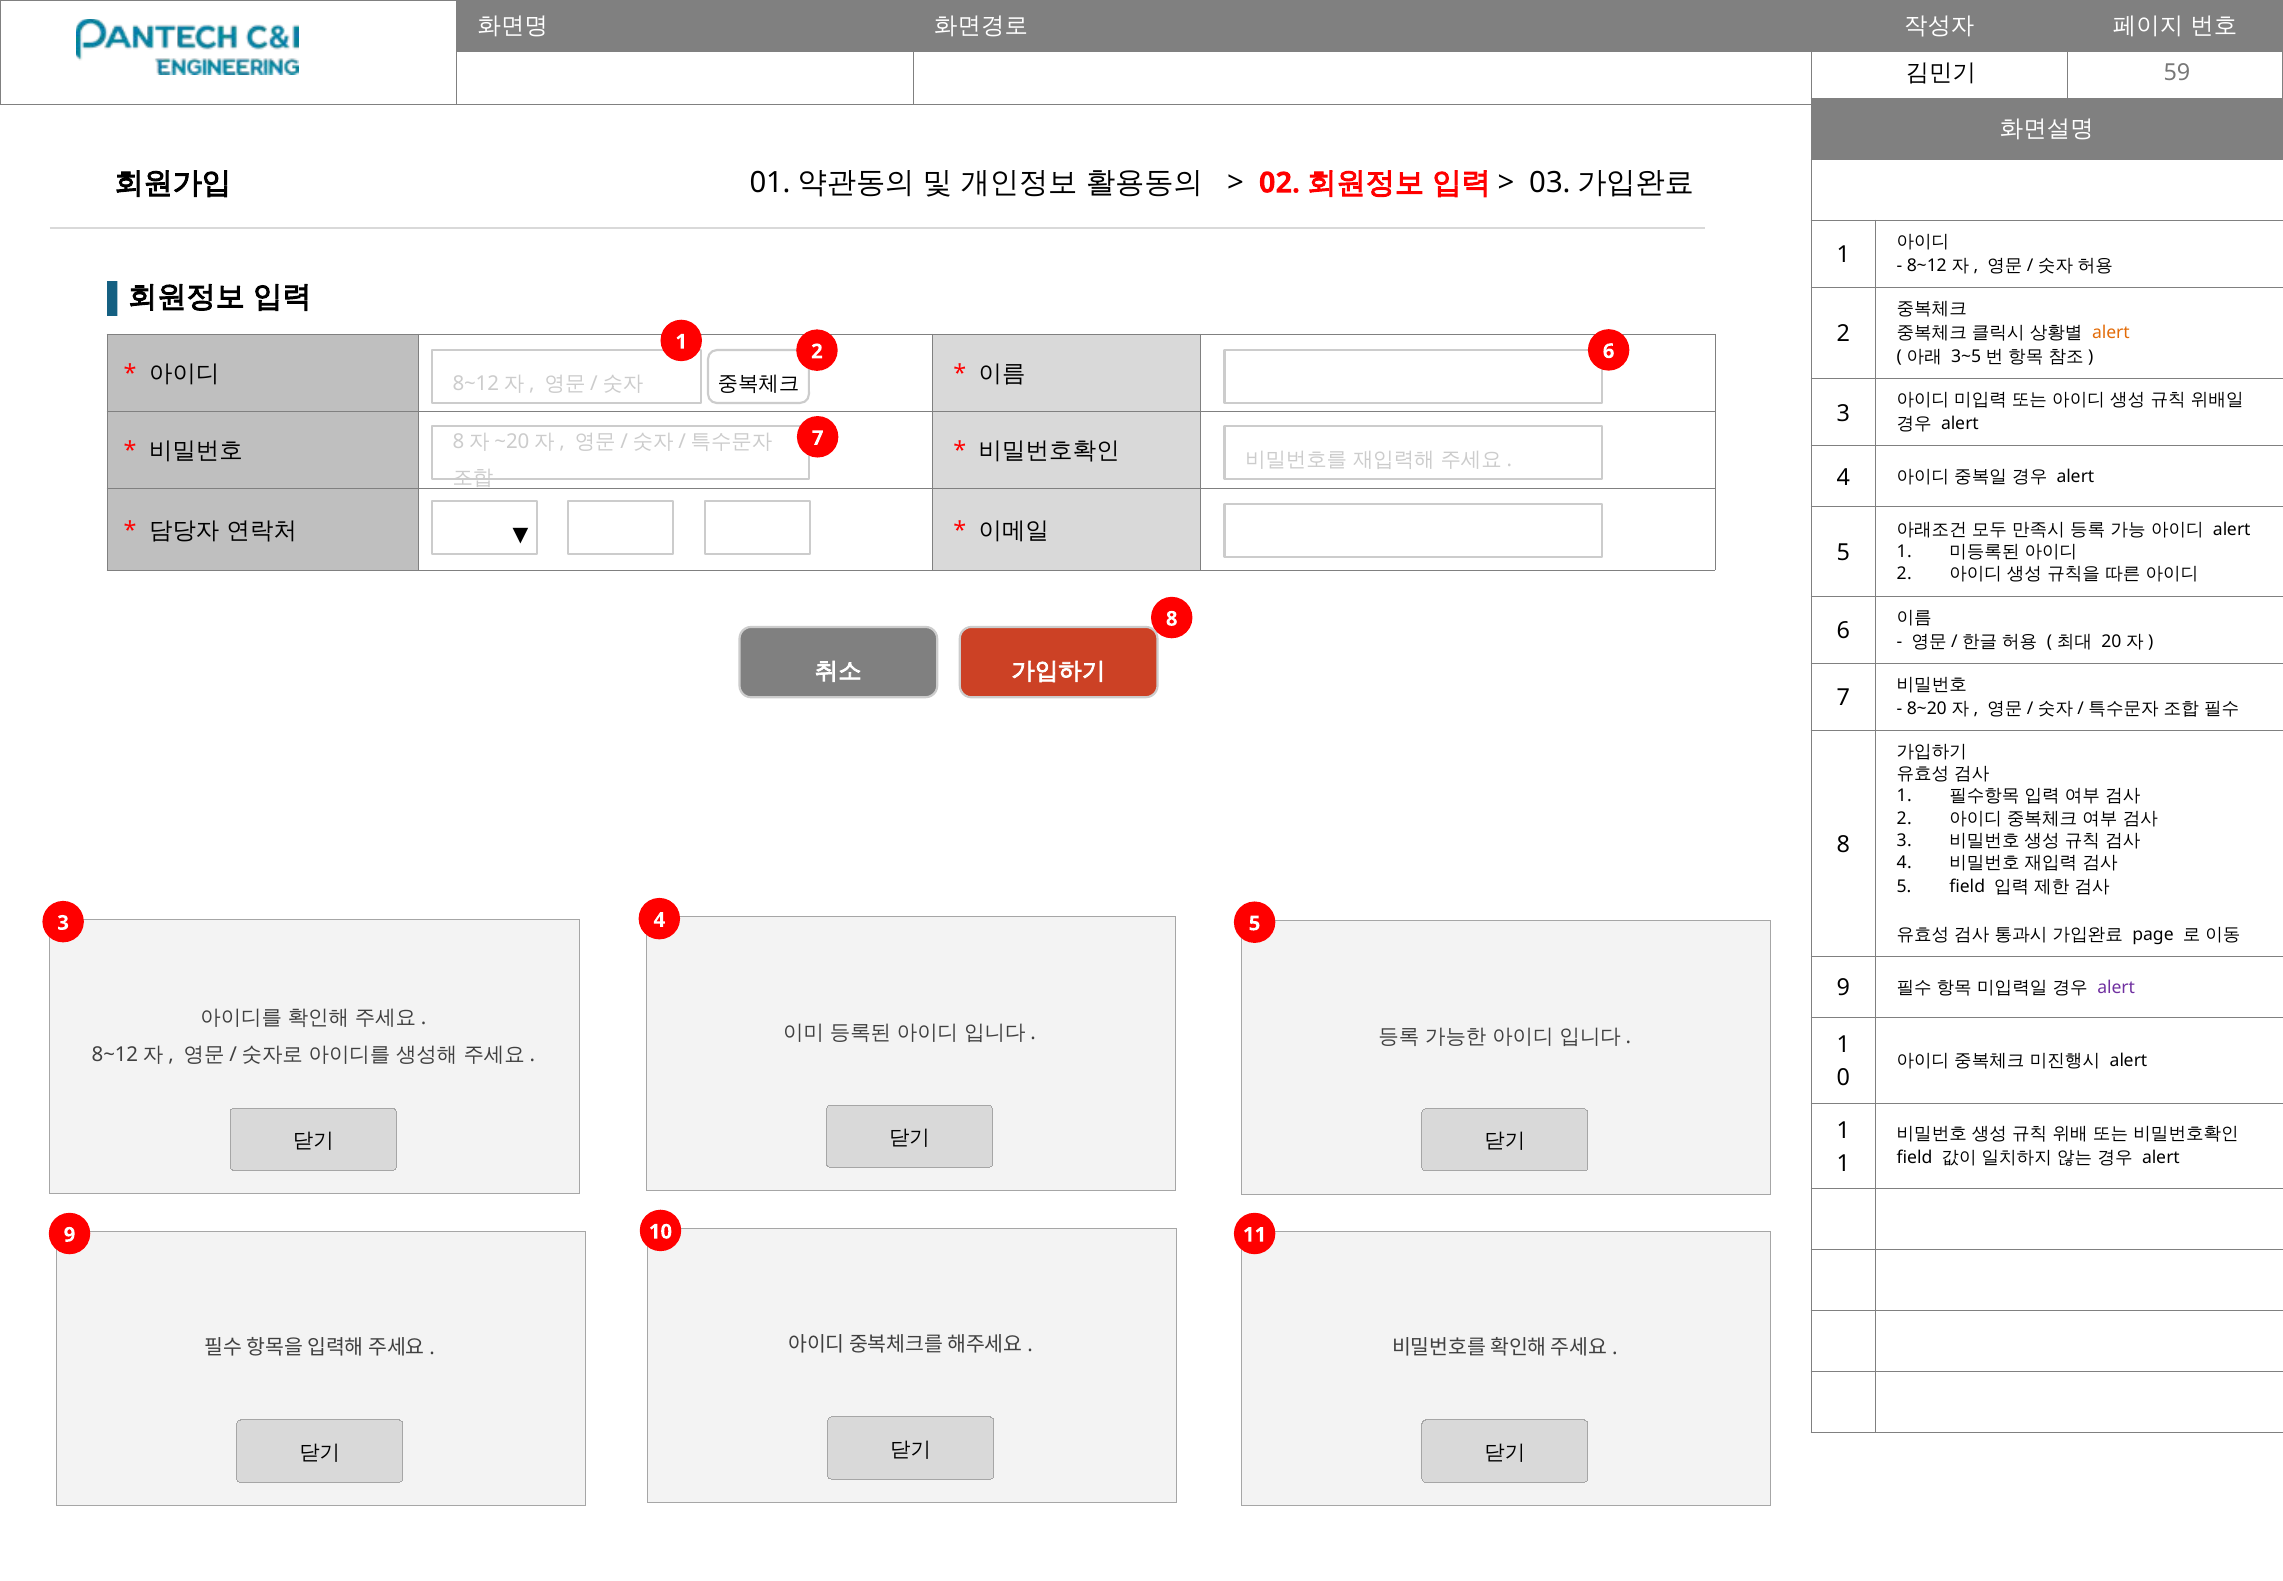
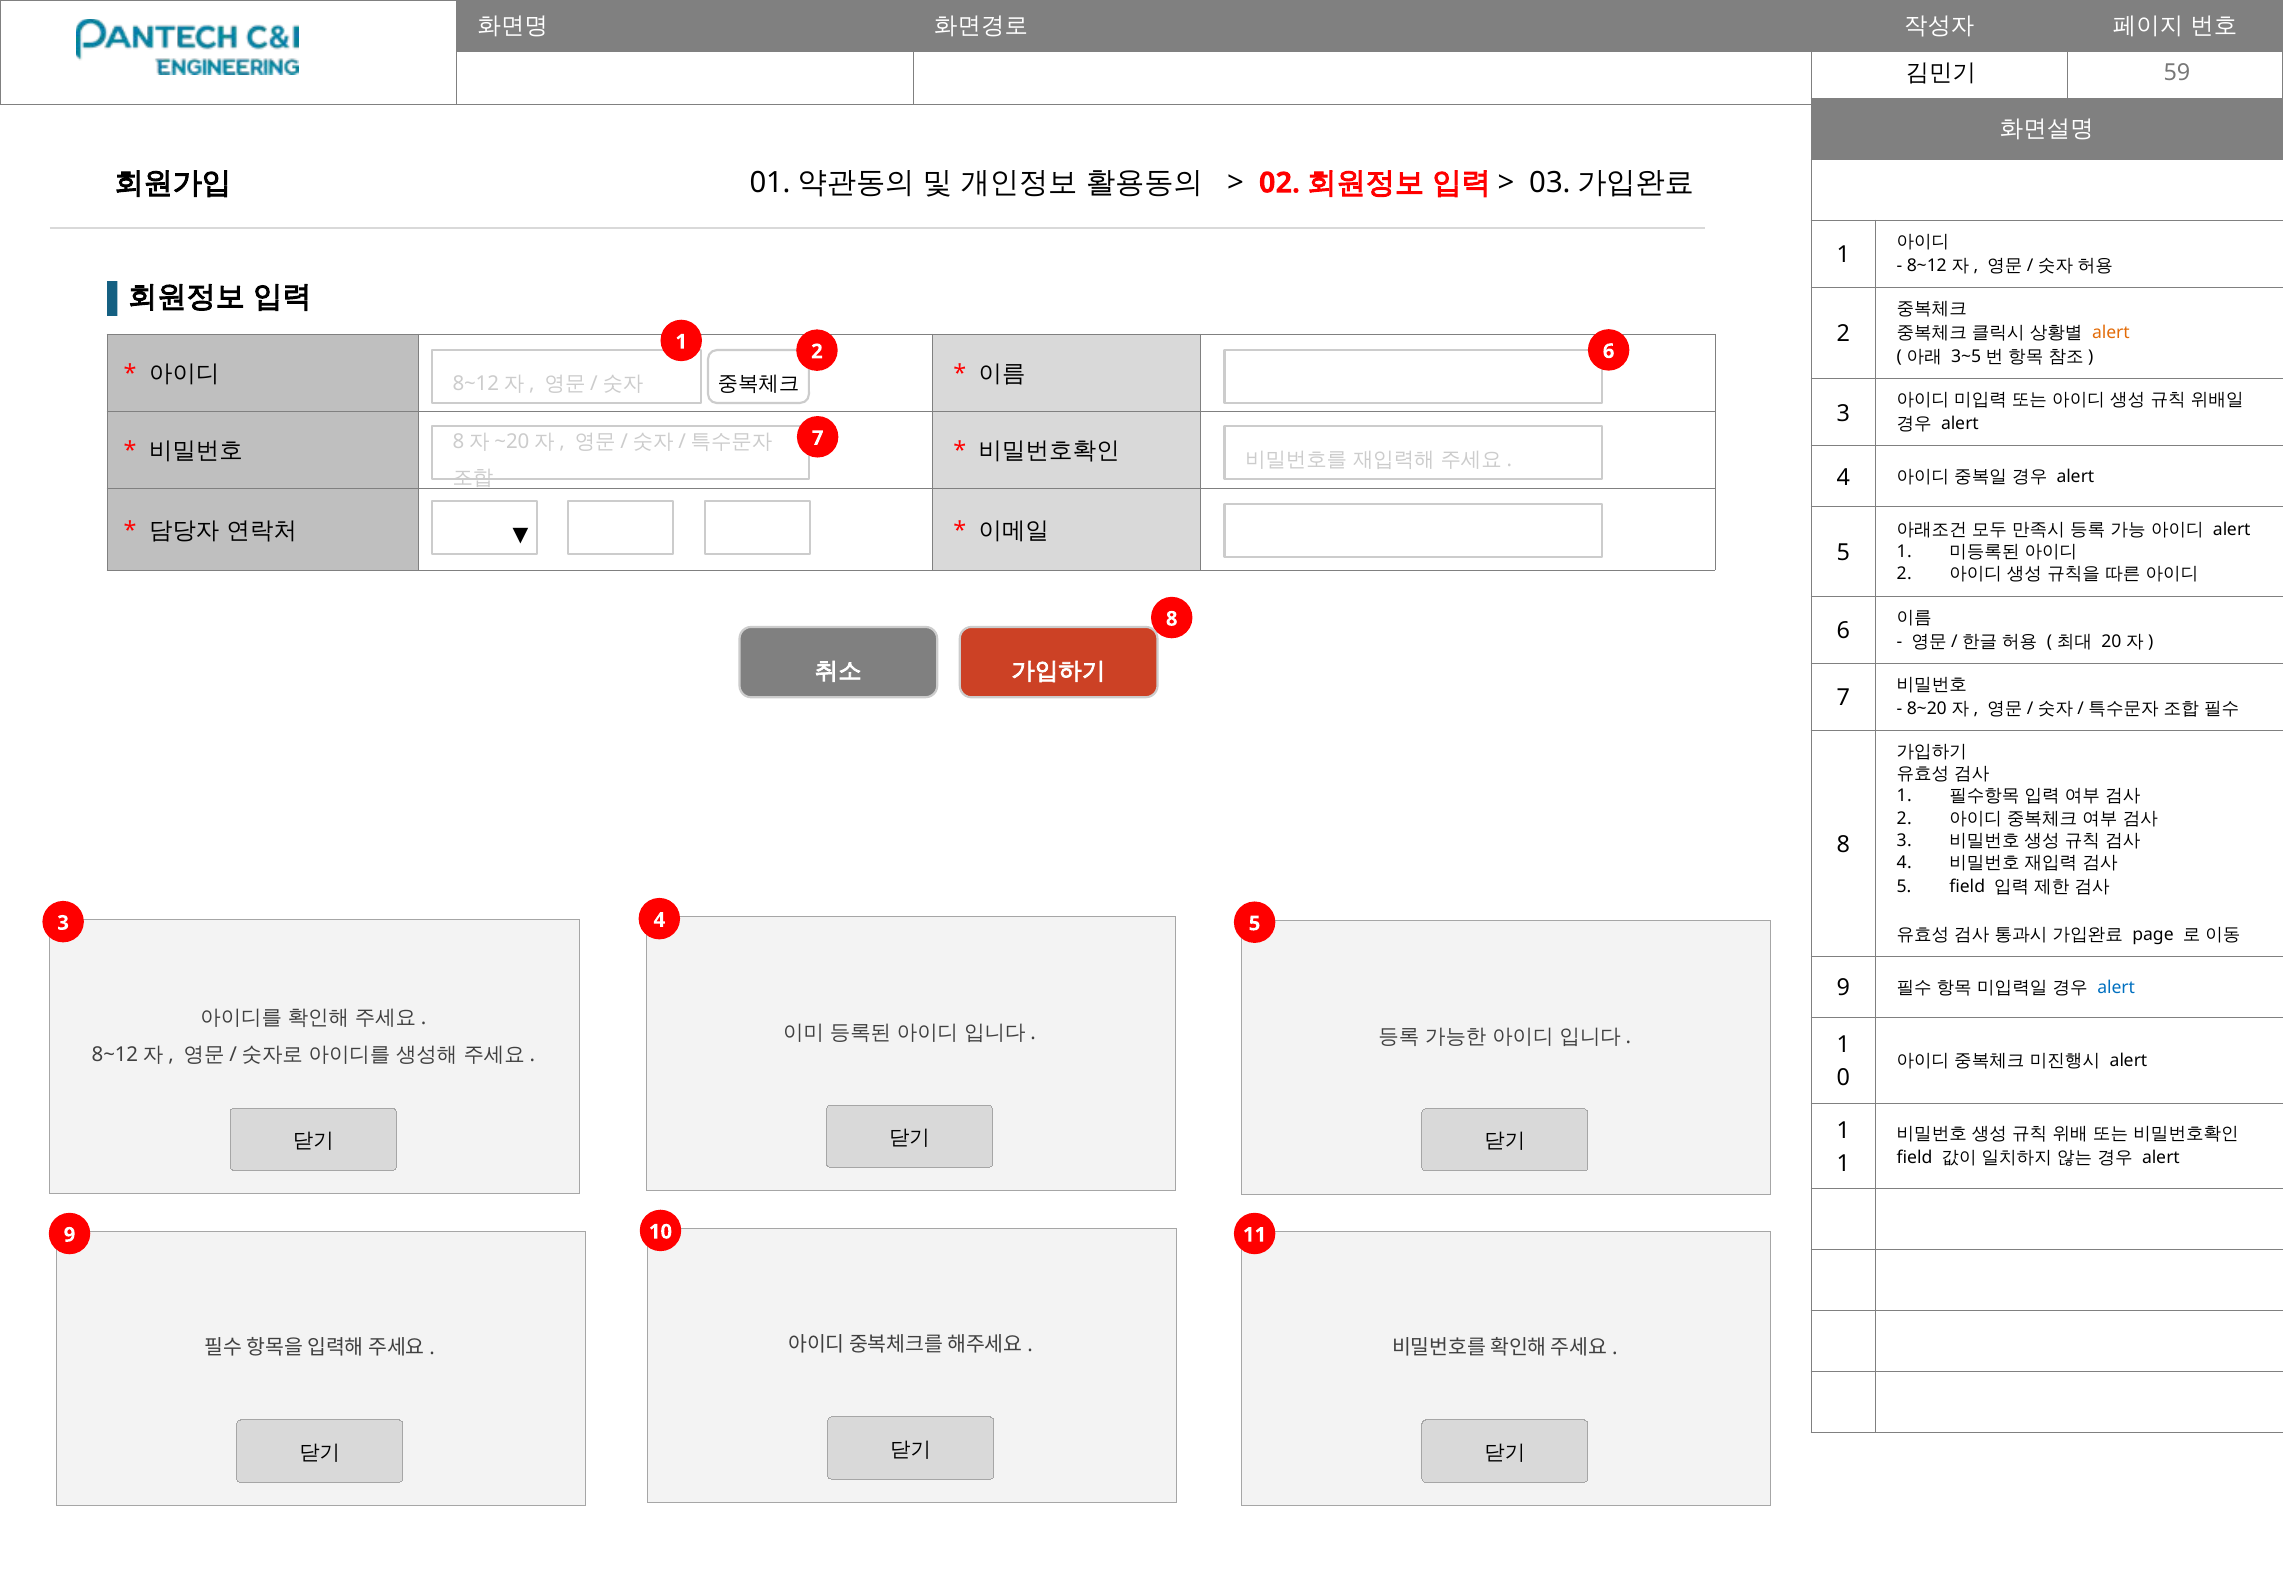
alert at (2116, 987) colour: purple -> blue
